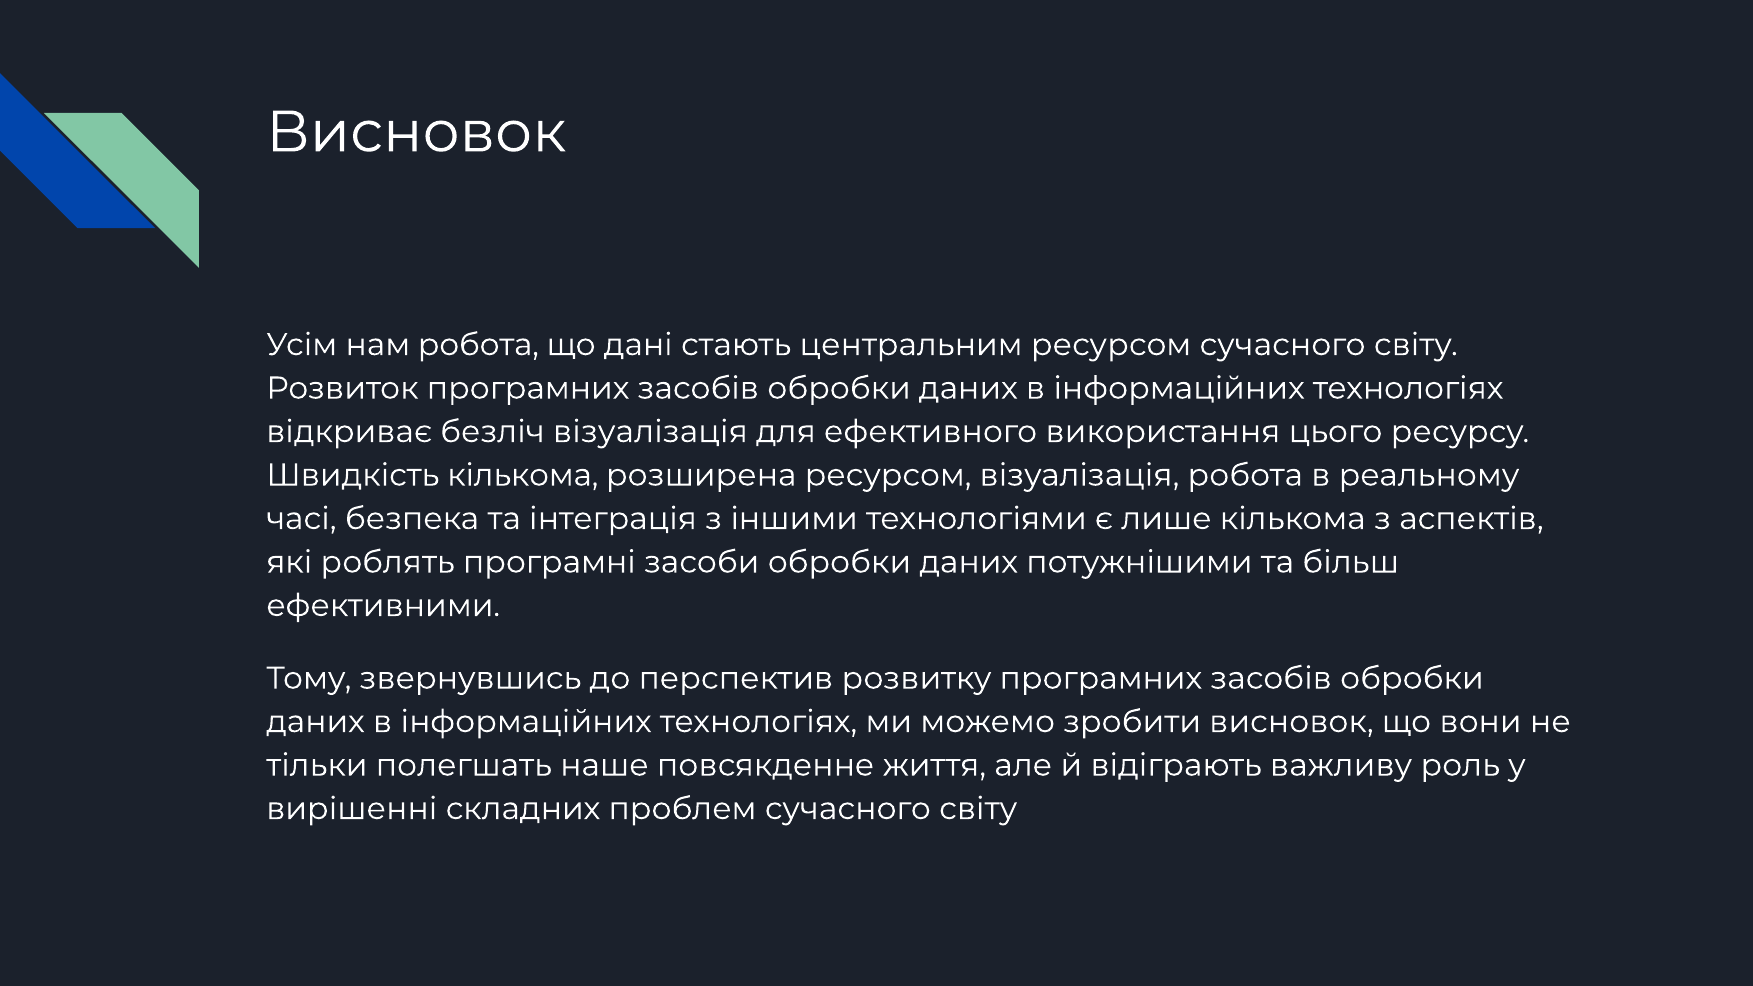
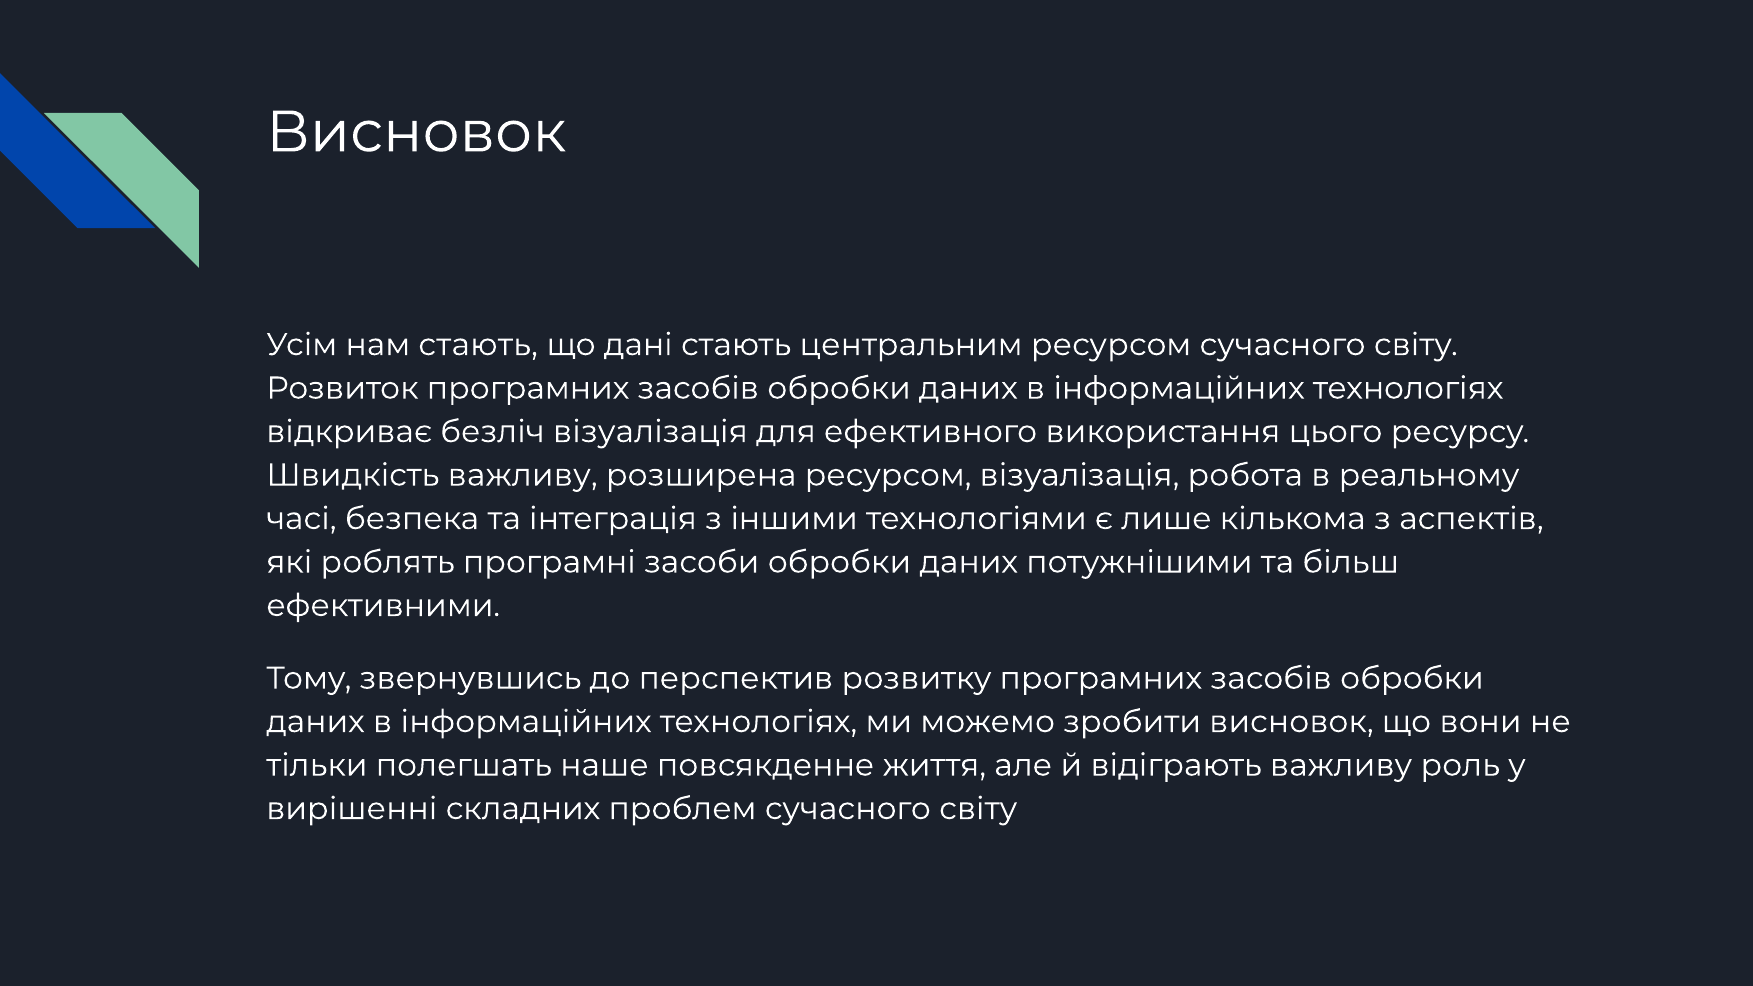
нам робота: робота -> стають
Швидкість кількома: кількома -> важливу
